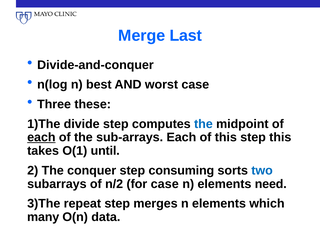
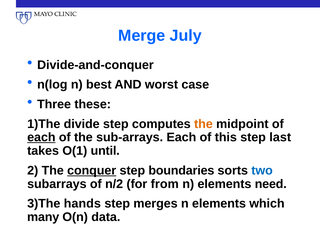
Last: Last -> July
the at (203, 124) colour: blue -> orange
step this: this -> last
conquer underline: none -> present
consuming: consuming -> boundaries
for case: case -> from
repeat: repeat -> hands
